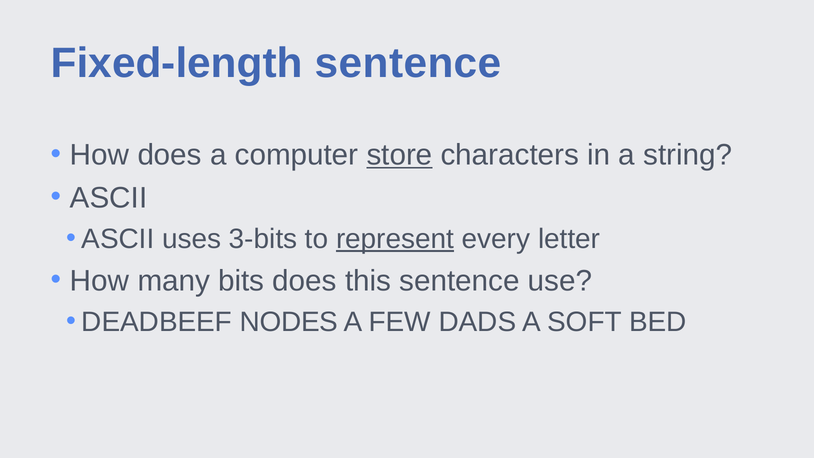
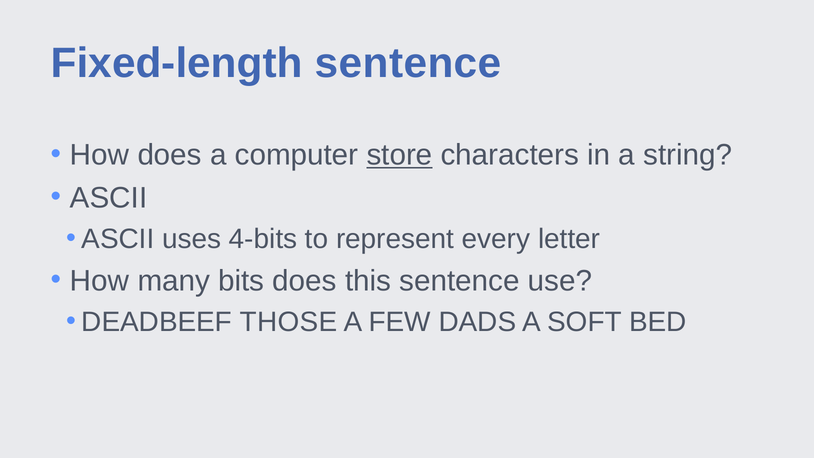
3-bits: 3-bits -> 4-bits
represent underline: present -> none
NODES: NODES -> THOSE
